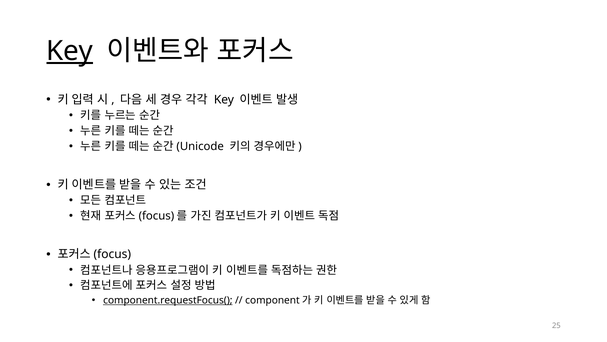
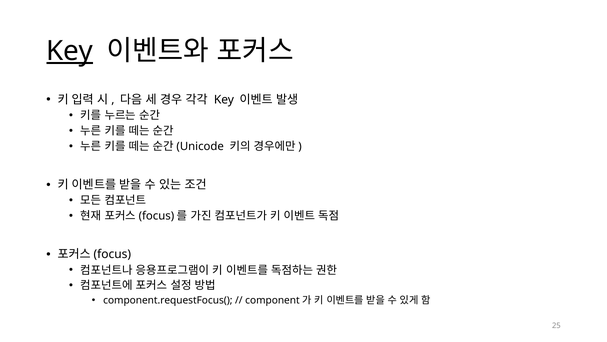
component.requestFocus( underline: present -> none
